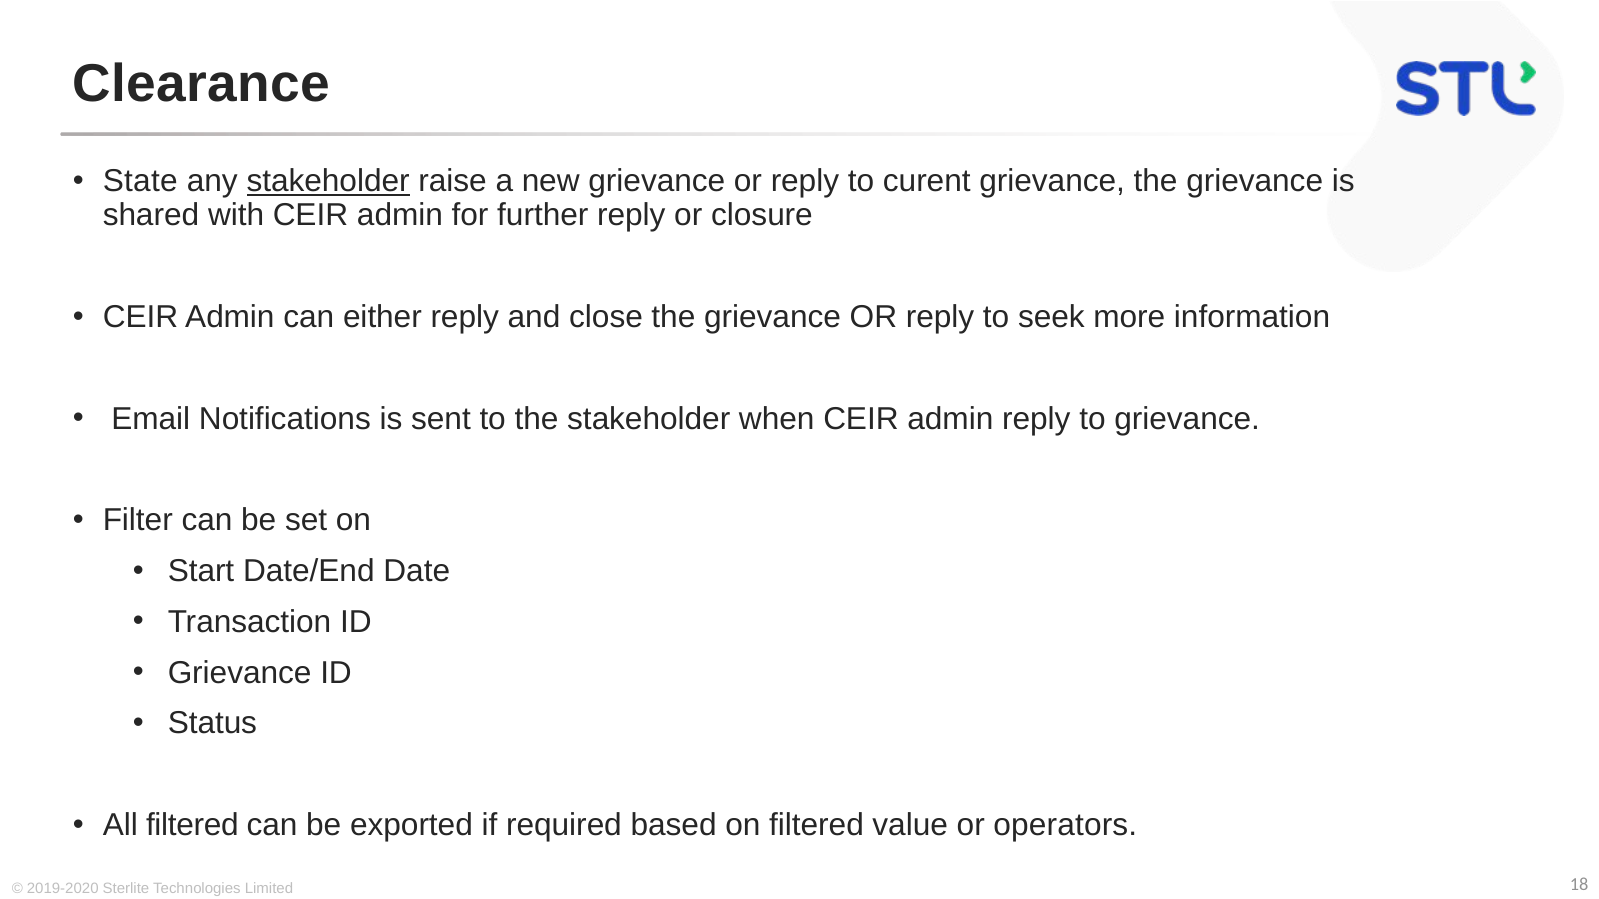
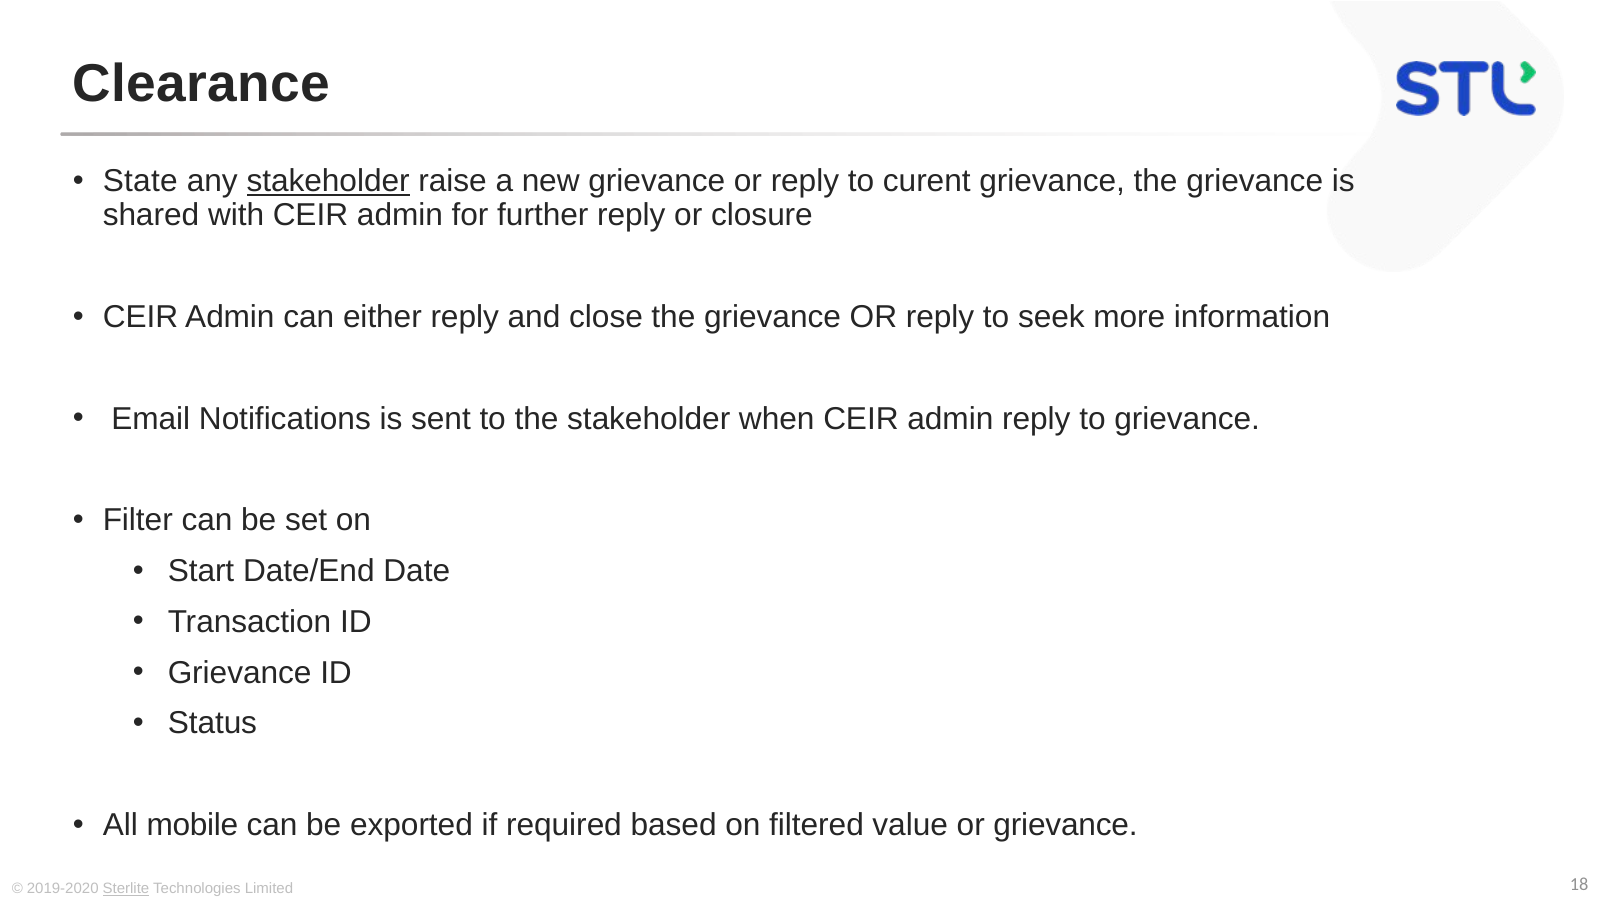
All filtered: filtered -> mobile
or operators: operators -> grievance
Sterlite underline: none -> present
